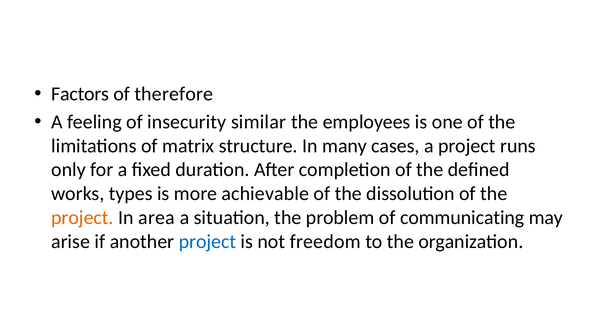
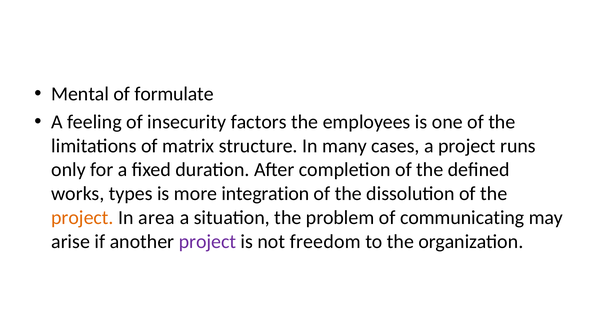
Factors: Factors -> Mental
therefore: therefore -> formulate
similar: similar -> factors
achievable: achievable -> integration
project at (207, 242) colour: blue -> purple
